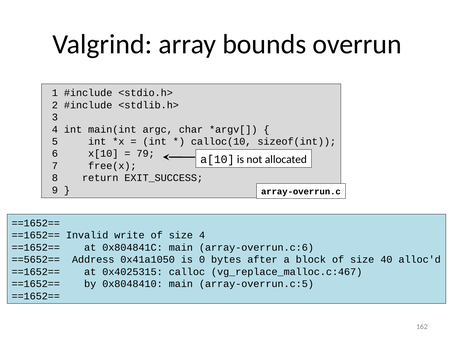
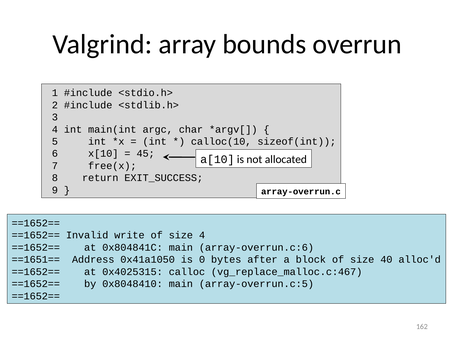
79: 79 -> 45
==5652==: ==5652== -> ==1651==
